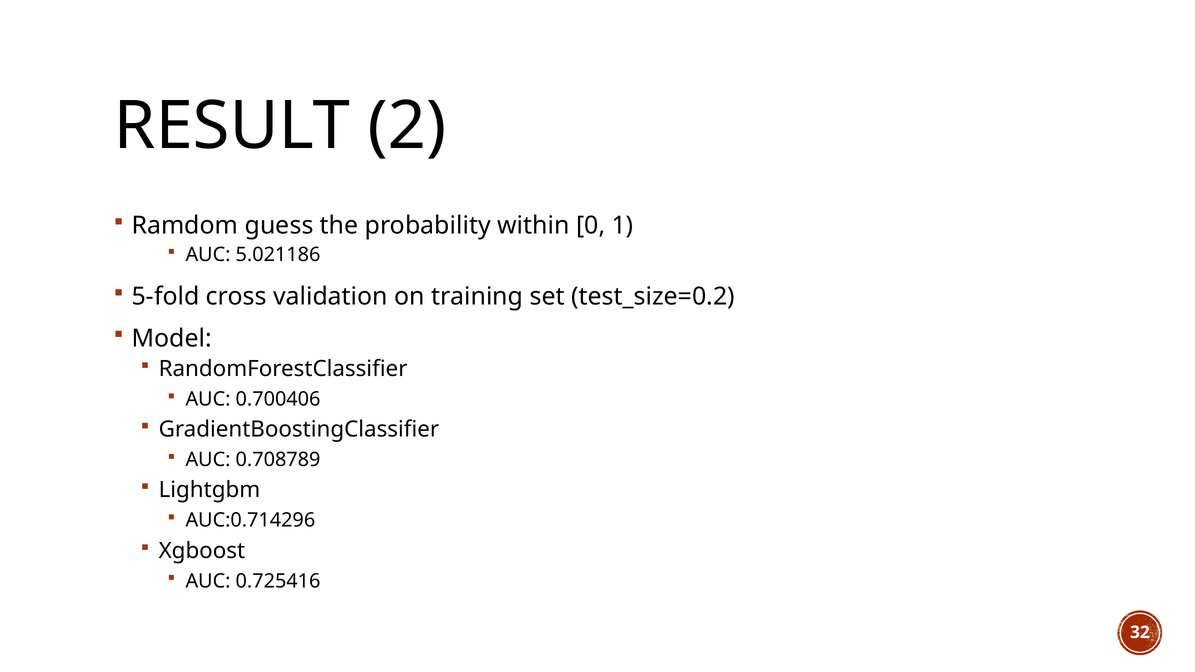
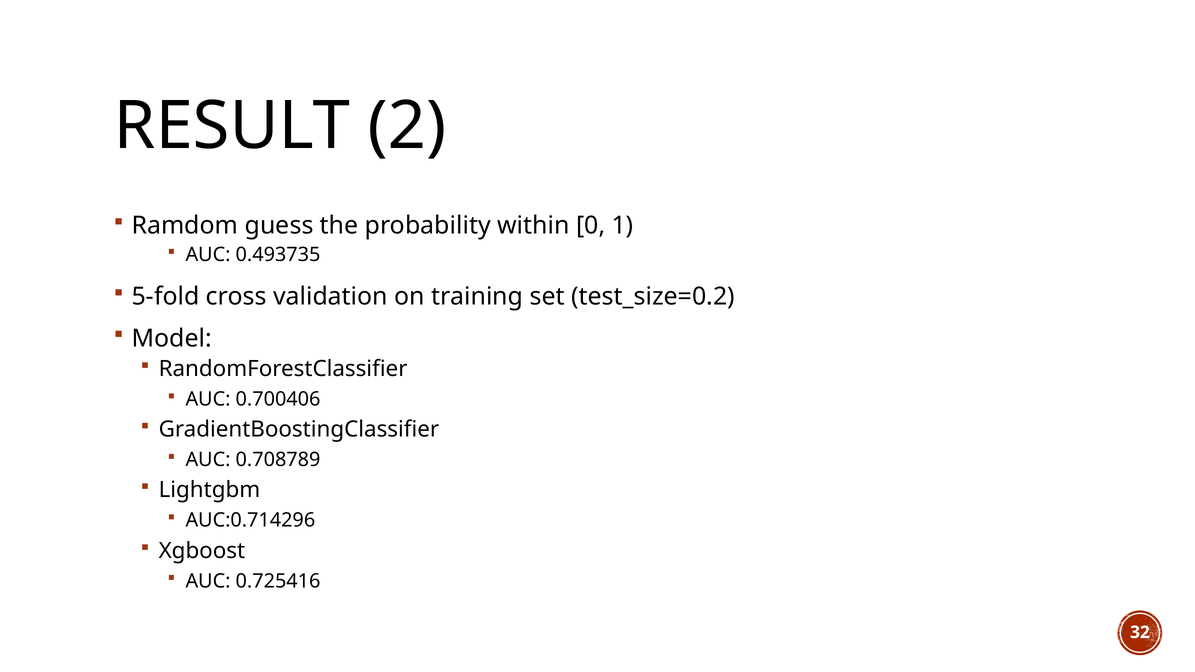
5.021186: 5.021186 -> 0.493735
